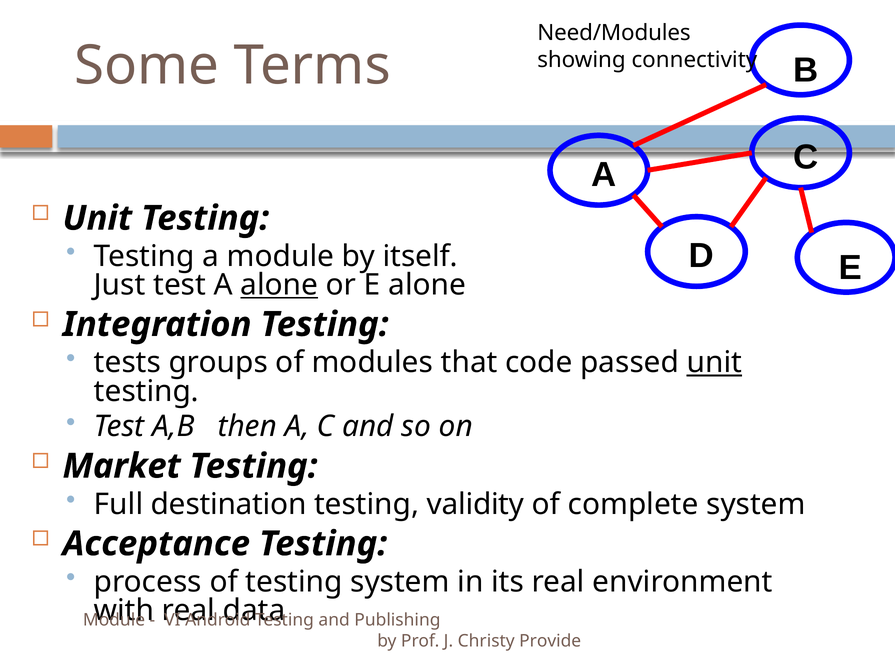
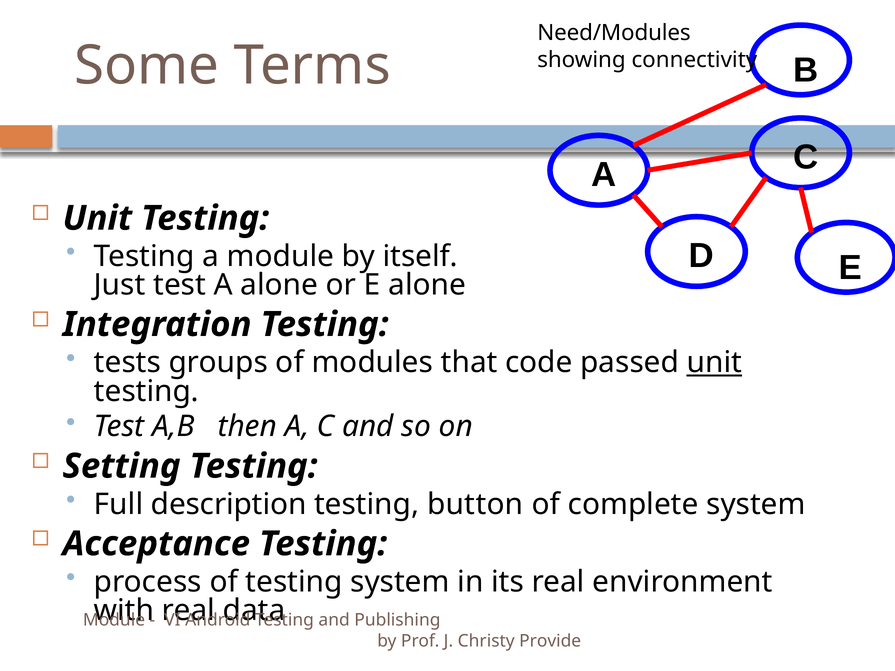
alone at (279, 285) underline: present -> none
Market: Market -> Setting
destination: destination -> description
validity: validity -> button
